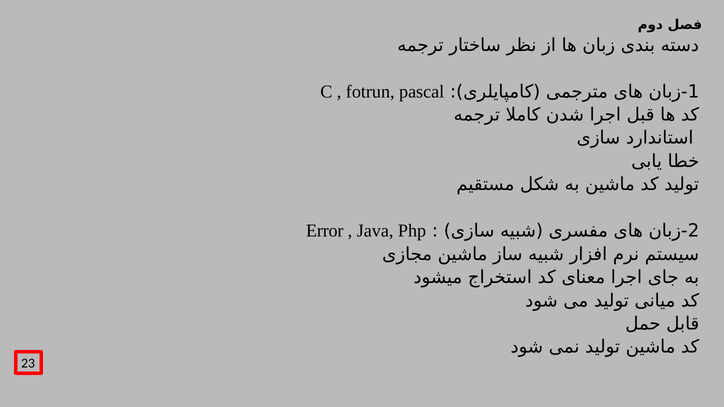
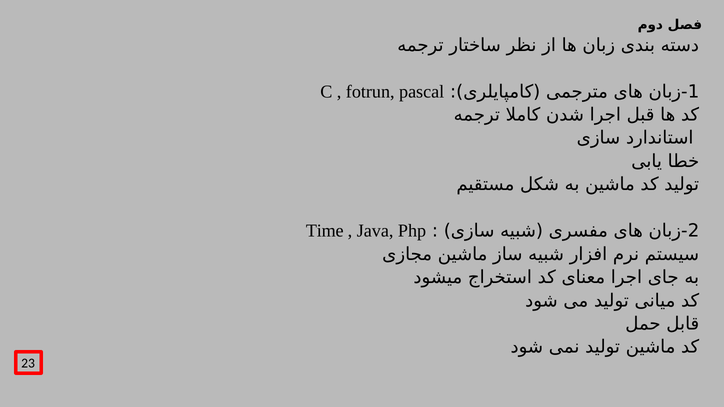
Error: Error -> Time
